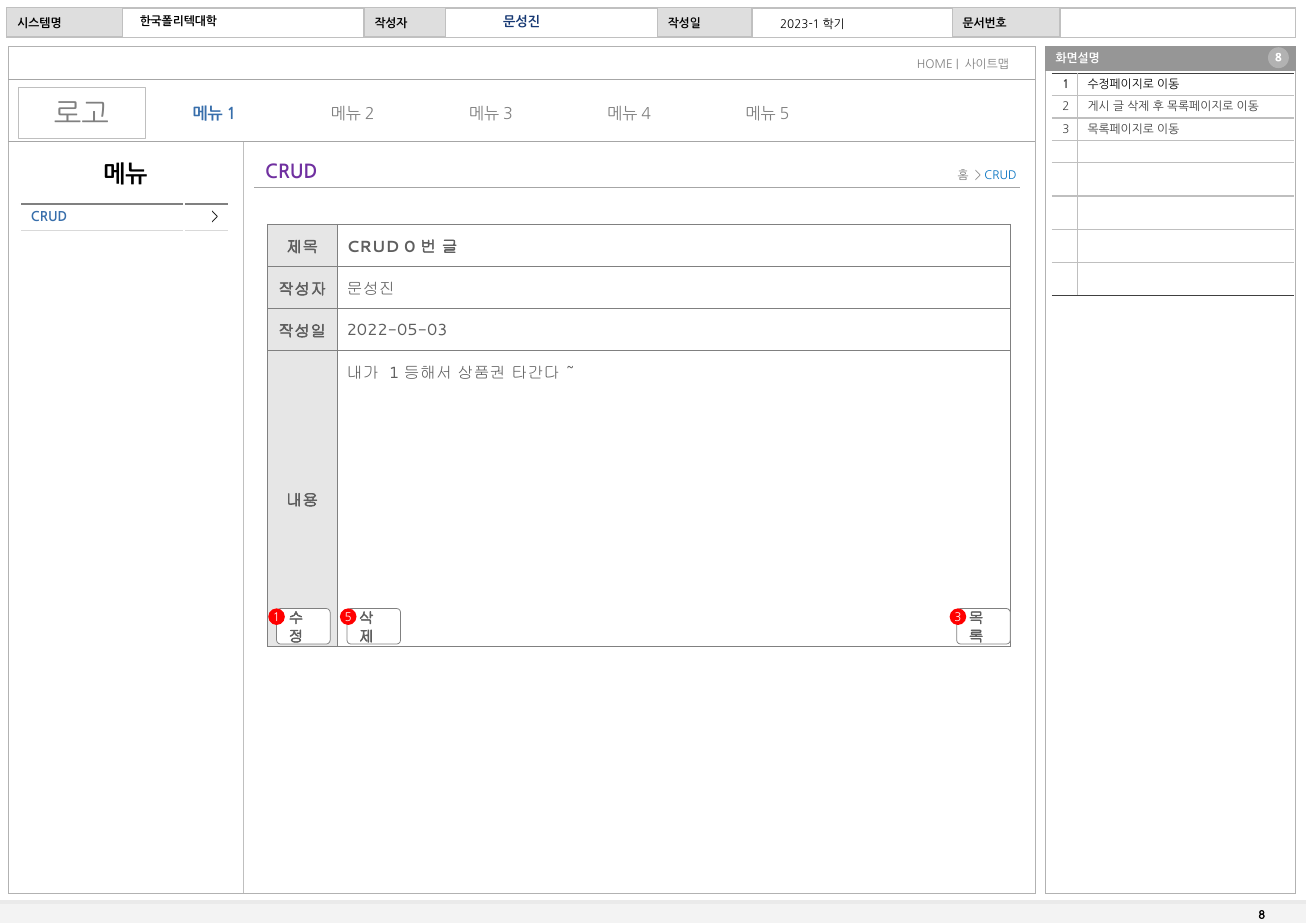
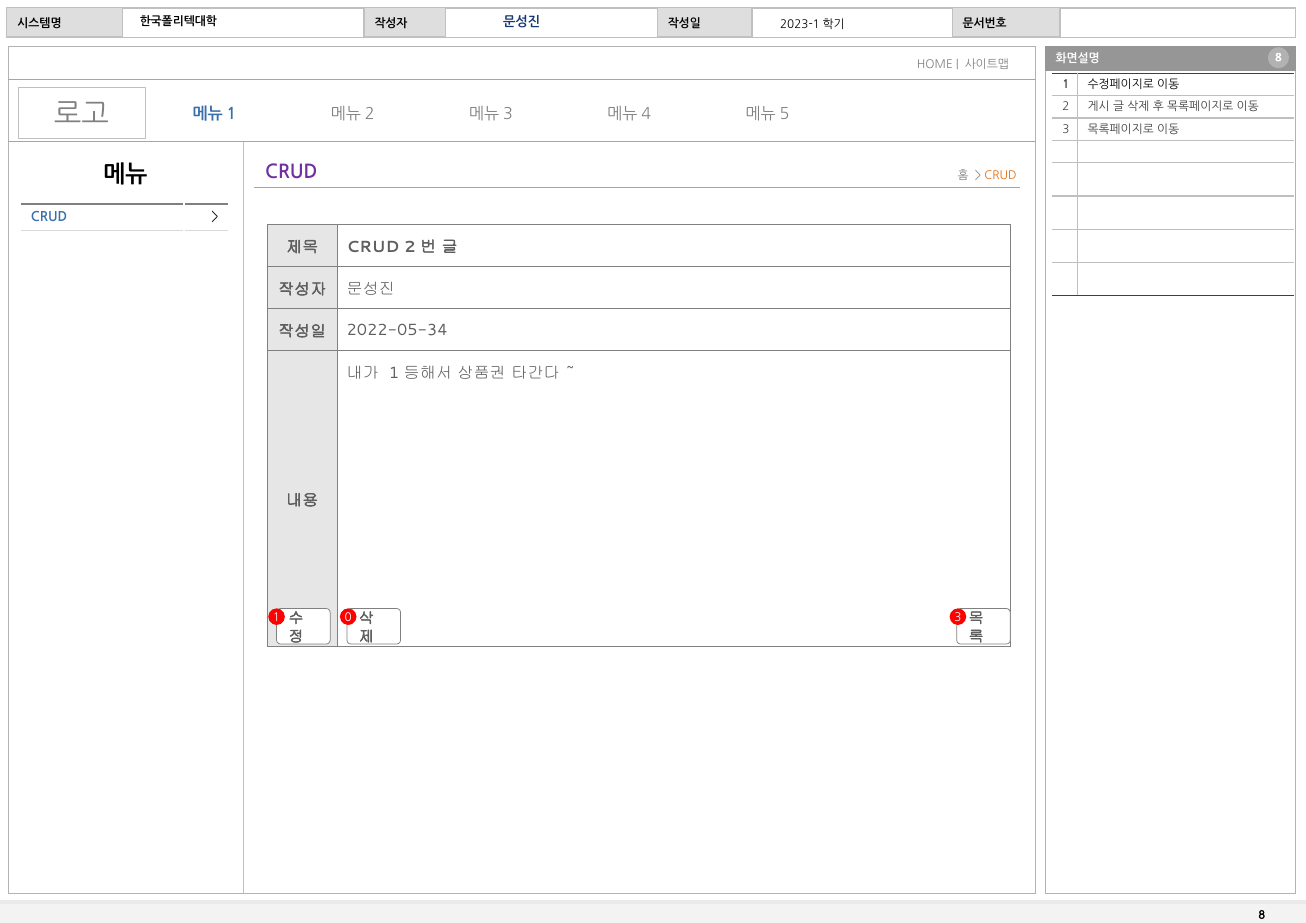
CRUD at (1001, 176) colour: blue -> orange
CRUD 0: 0 -> 2
2022-05-03: 2022-05-03 -> 2022-05-34
5: 5 -> 0
